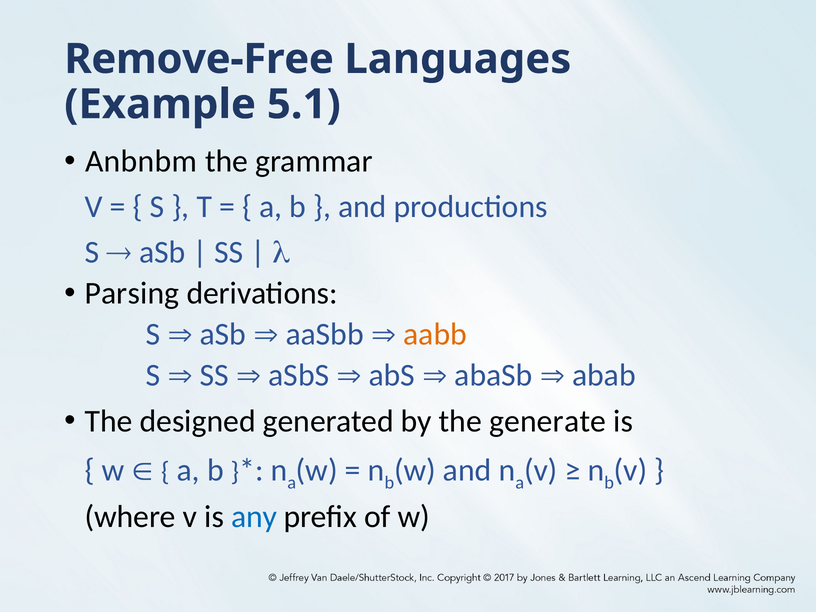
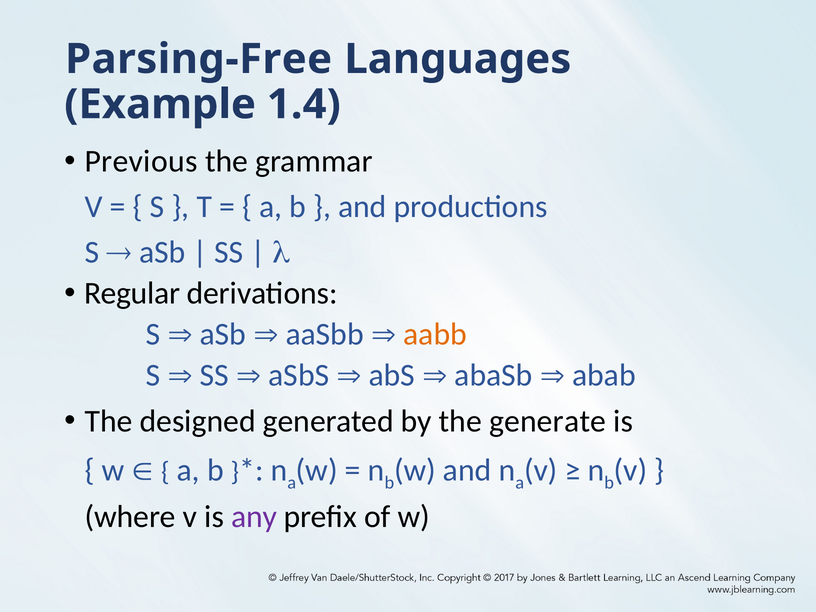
Remove-Free: Remove-Free -> Parsing-Free
5.1: 5.1 -> 1.4
Anbnbm: Anbnbm -> Previous
Parsing: Parsing -> Regular
any colour: blue -> purple
